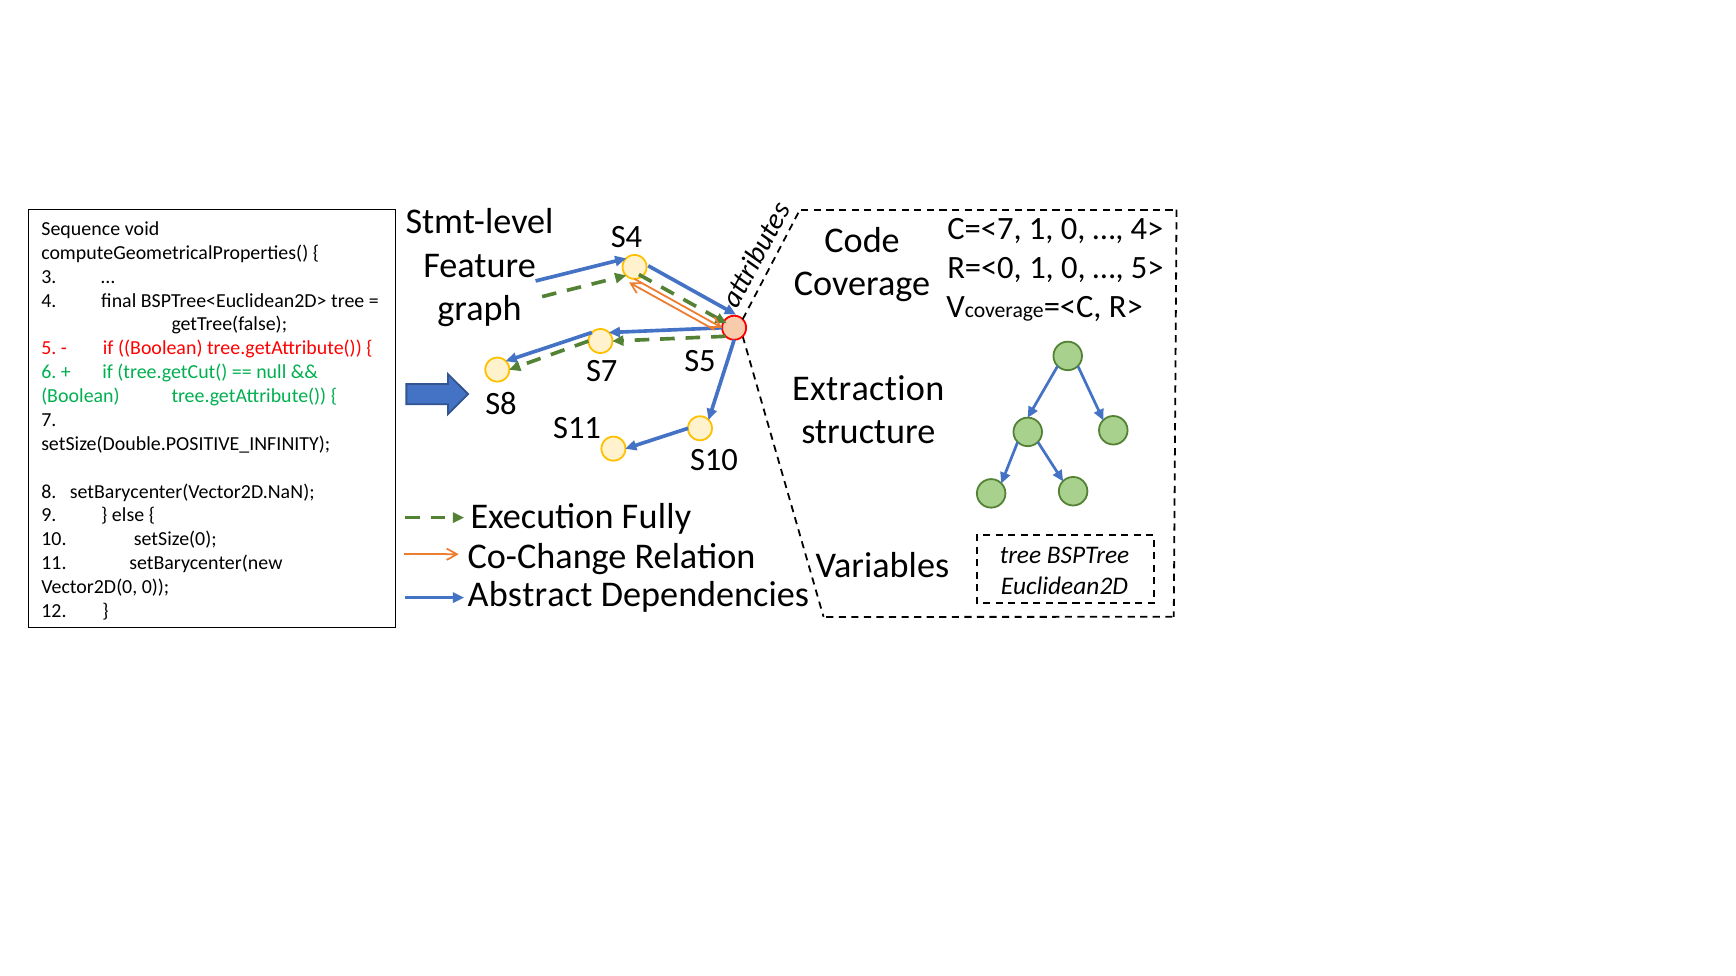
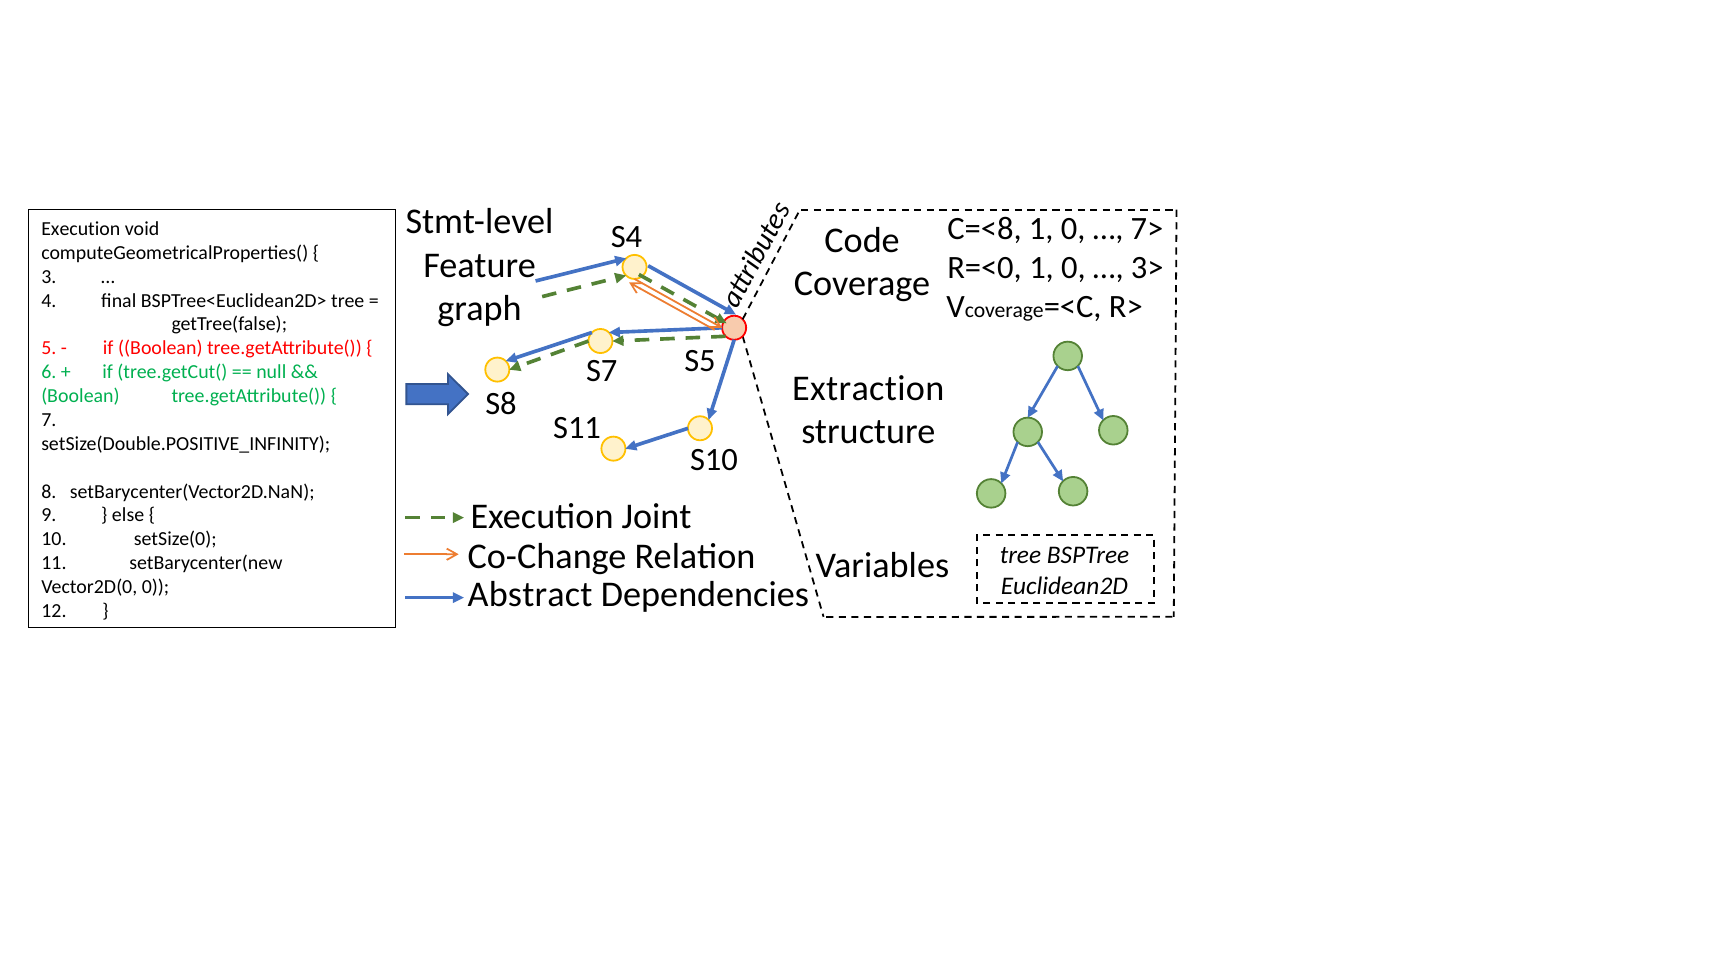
C=<7: C=<7 -> C=<8
4>: 4> -> 7>
Sequence at (81, 229): Sequence -> Execution
5>: 5> -> 3>
Fully: Fully -> Joint
